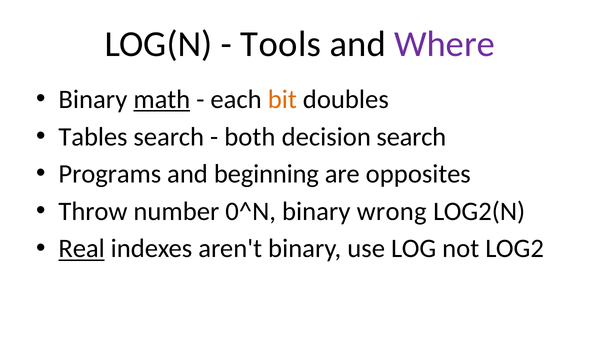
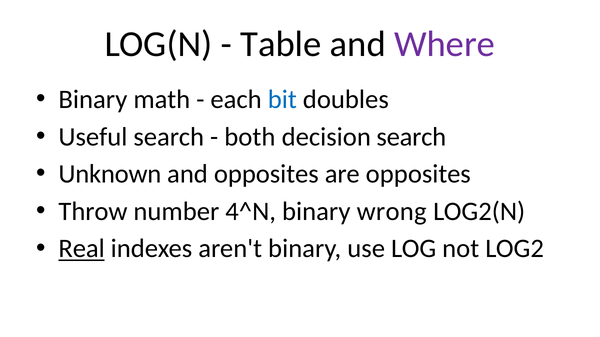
Tools: Tools -> Table
math underline: present -> none
bit colour: orange -> blue
Tables: Tables -> Useful
Programs: Programs -> Unknown
and beginning: beginning -> opposites
0^N: 0^N -> 4^N
